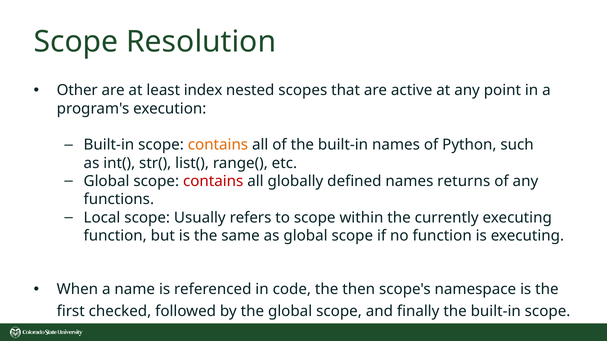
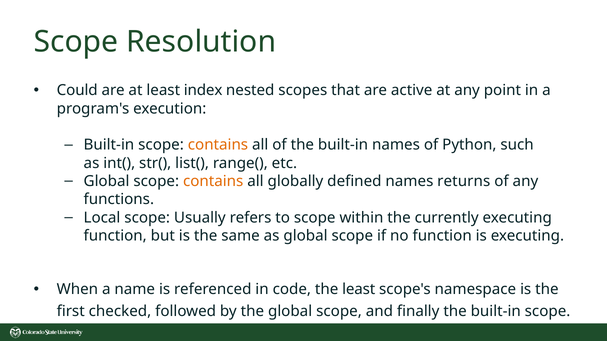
Other: Other -> Could
contains at (213, 182) colour: red -> orange
the then: then -> least
